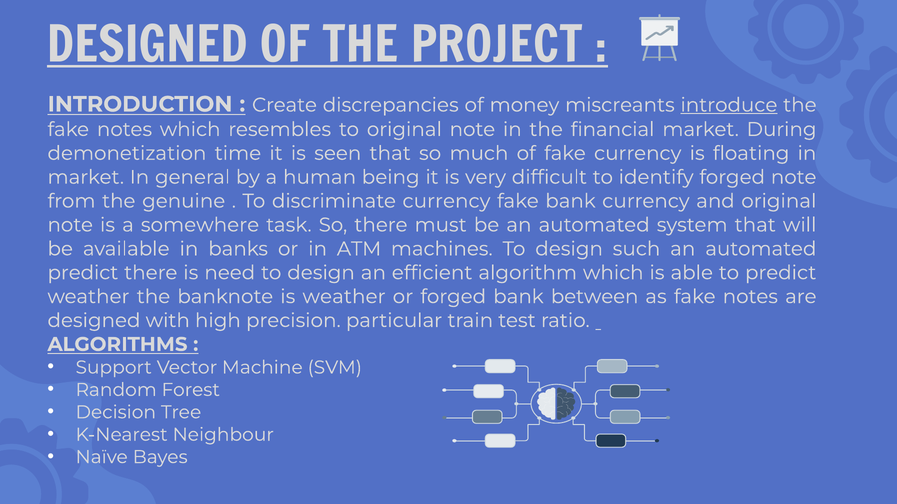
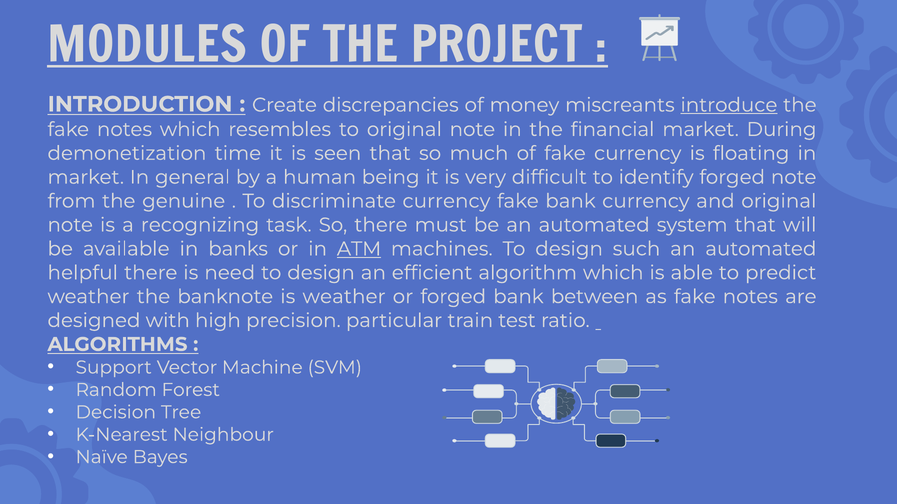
DESIGNED at (147, 45): DESIGNED -> MODULES
somewhere: somewhere -> recognizing
ATM underline: none -> present
predict at (83, 273): predict -> helpful
